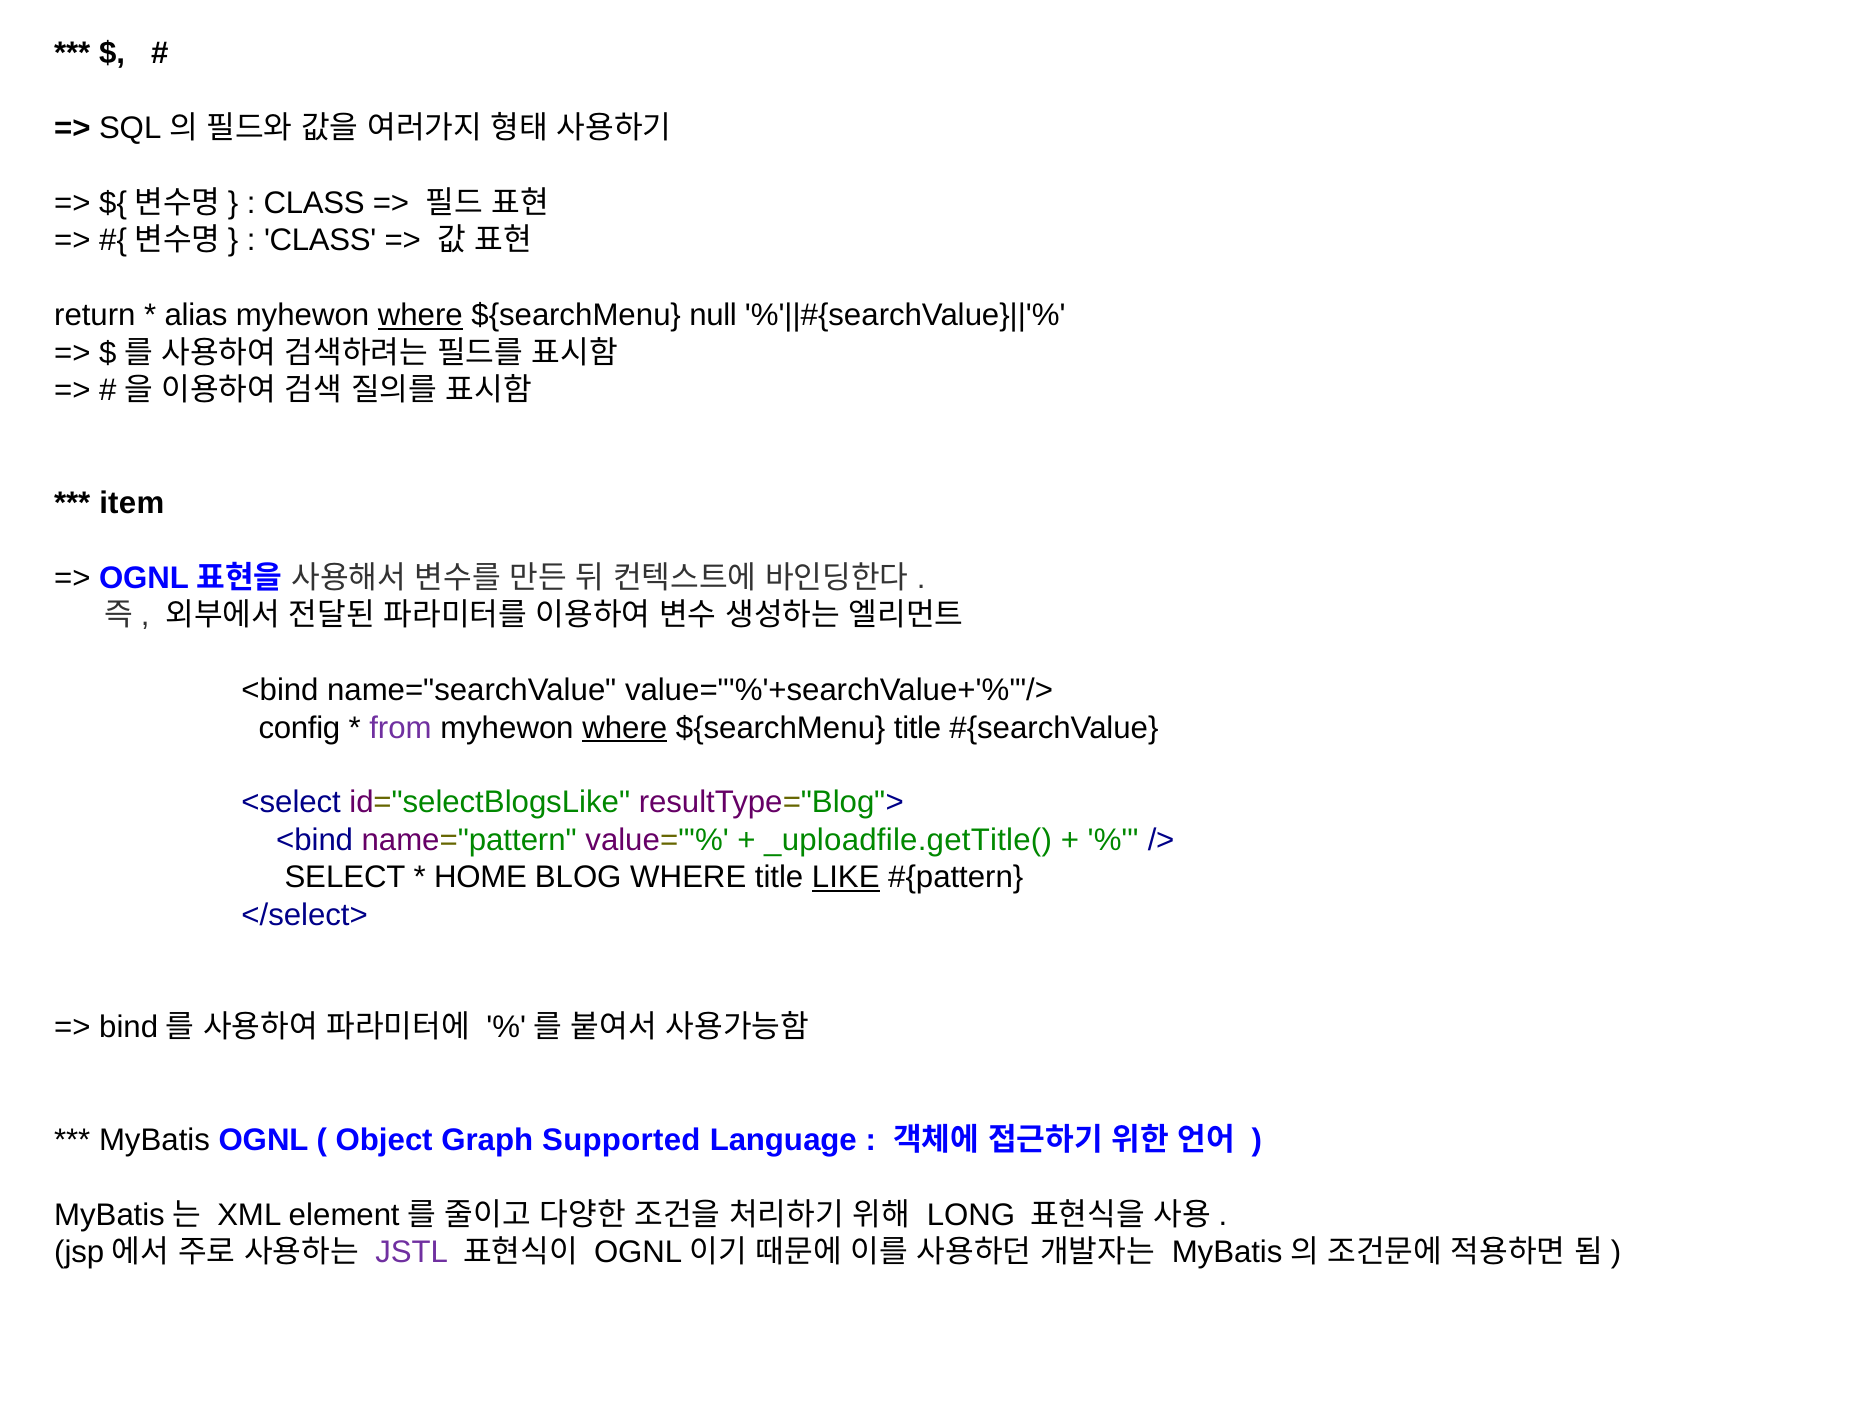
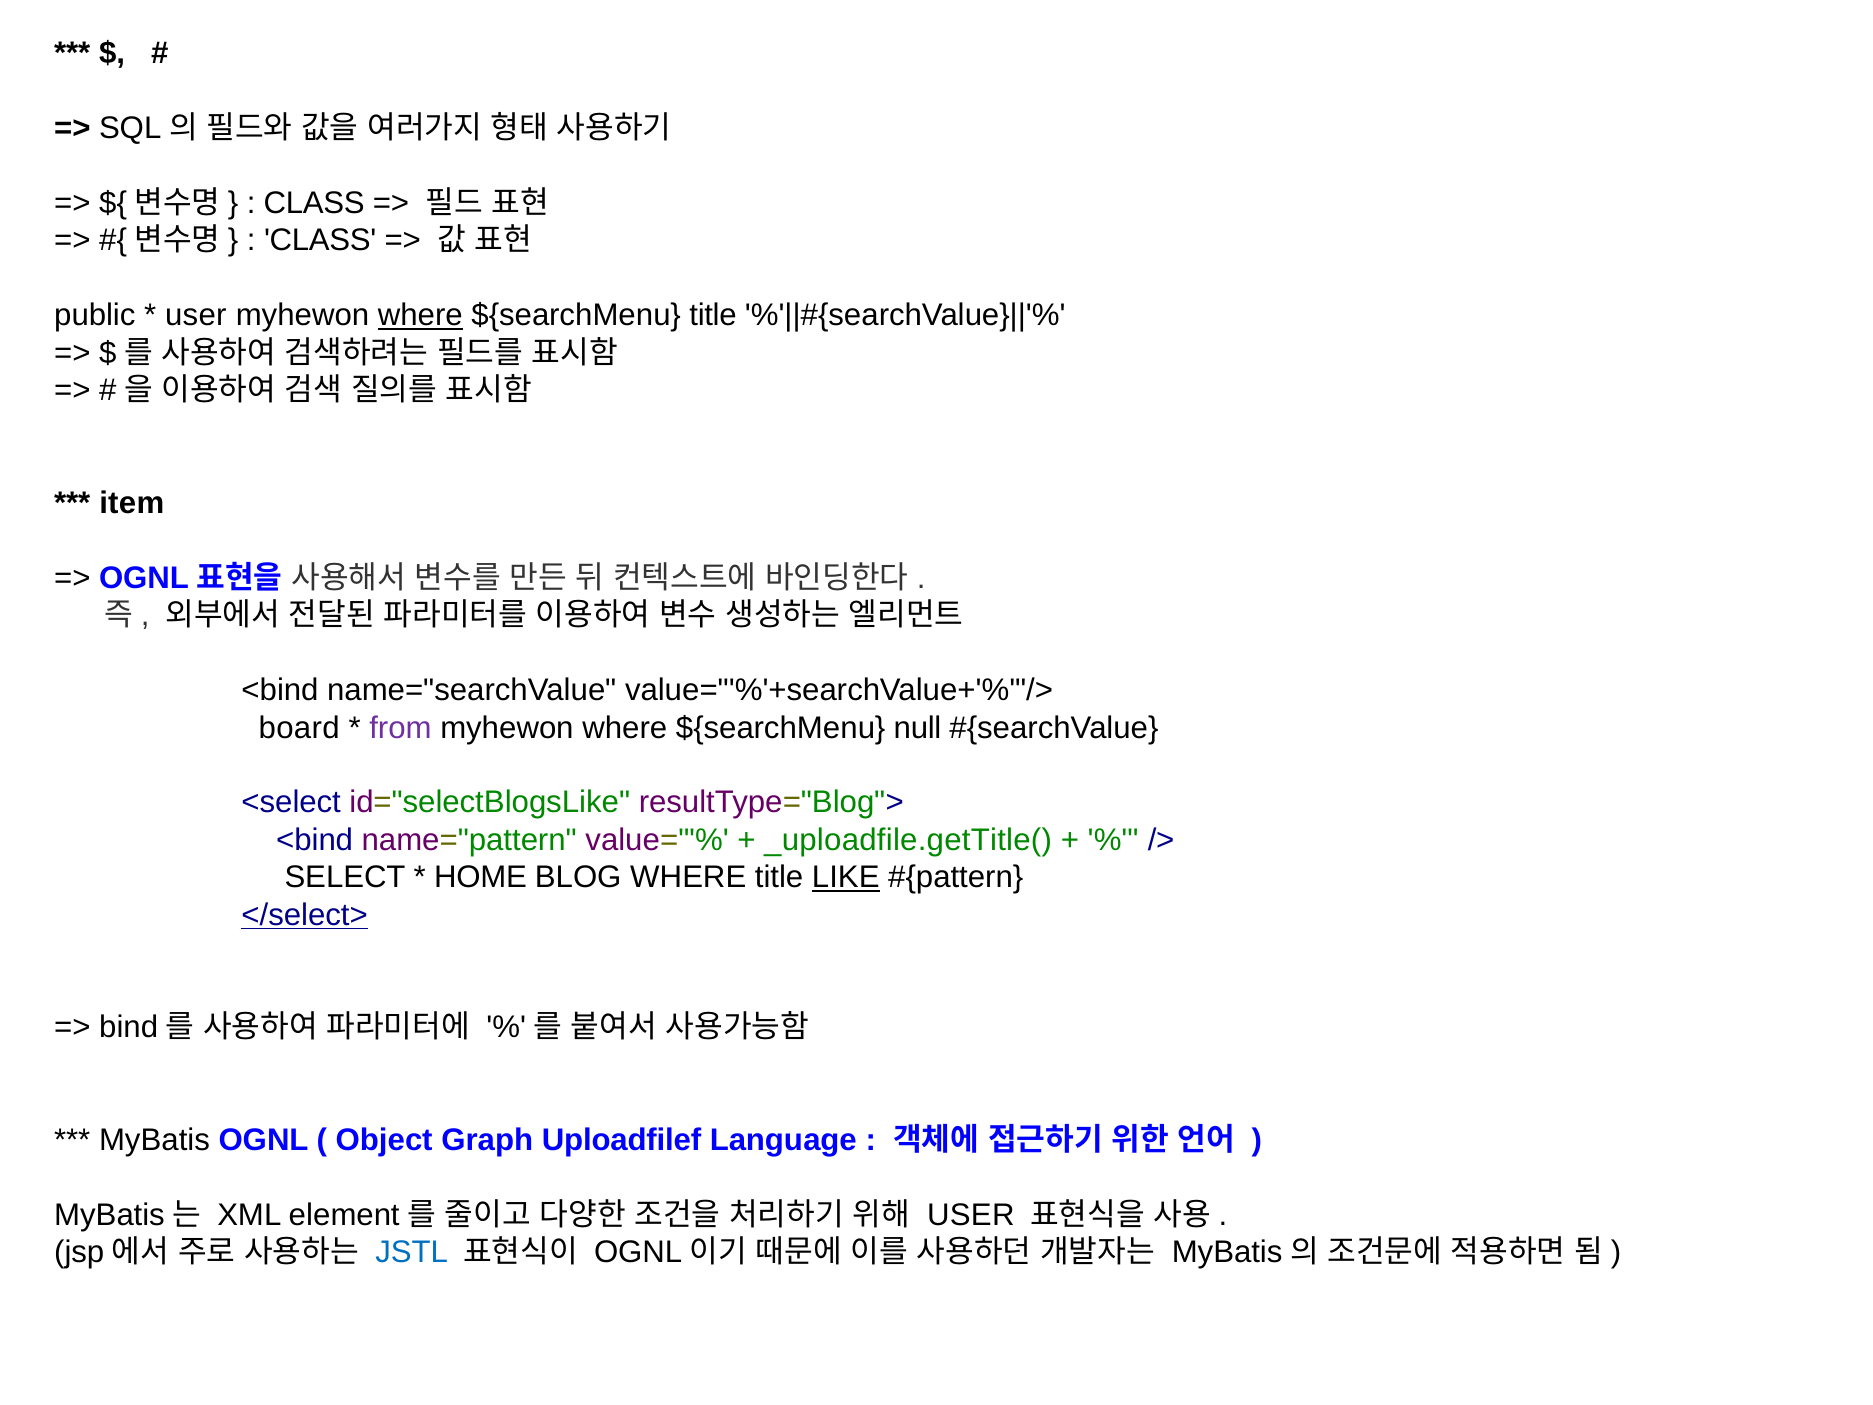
return: return -> public
alias at (196, 316): alias -> user
${searchMenu null: null -> title
config: config -> board
where at (625, 728) underline: present -> none
${searchMenu title: title -> null
</select> underline: none -> present
Supported: Supported -> Uploadfilef
LONG at (971, 1215): LONG -> USER
JSTL colour: purple -> blue
